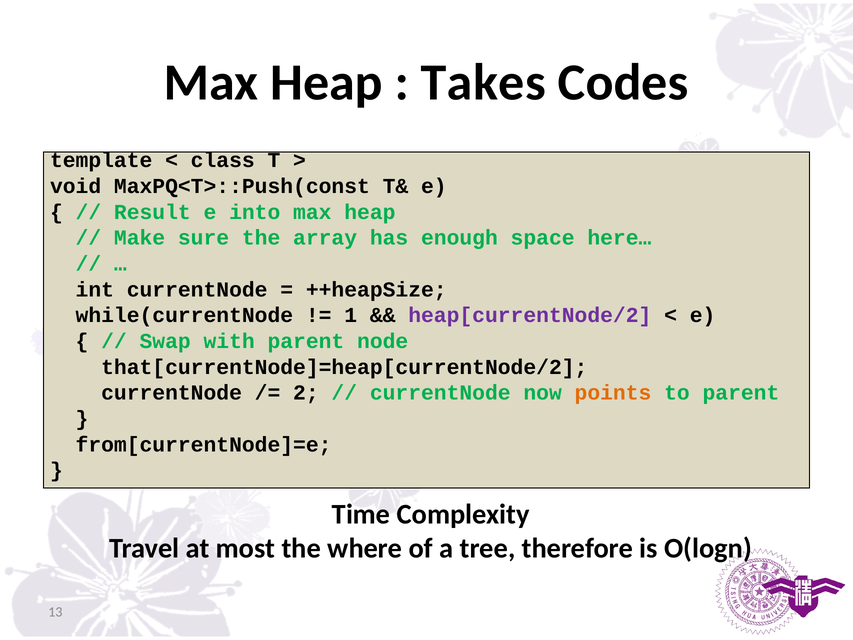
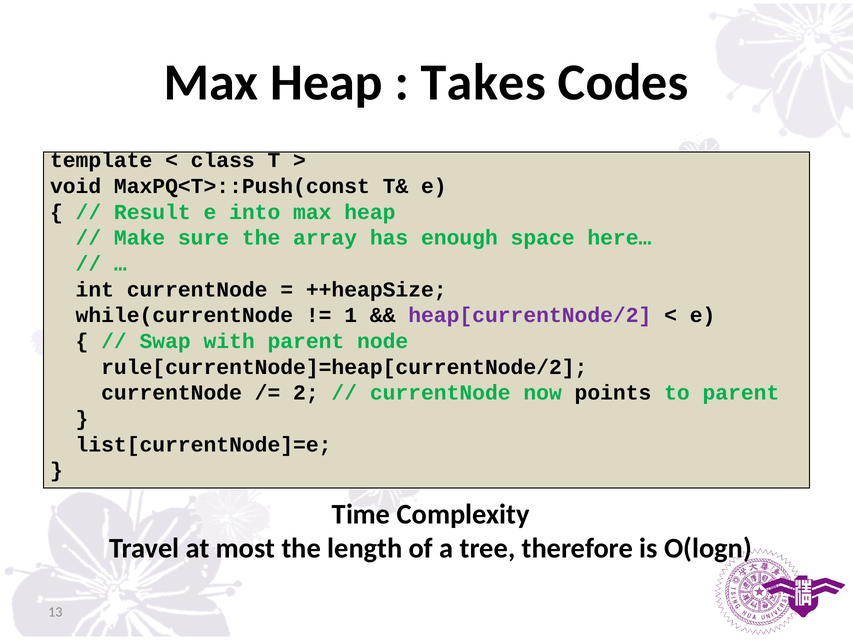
that[currentNode]=heap[currentNode/2: that[currentNode]=heap[currentNode/2 -> rule[currentNode]=heap[currentNode/2
points colour: orange -> black
from[currentNode]=e: from[currentNode]=e -> list[currentNode]=e
where: where -> length
